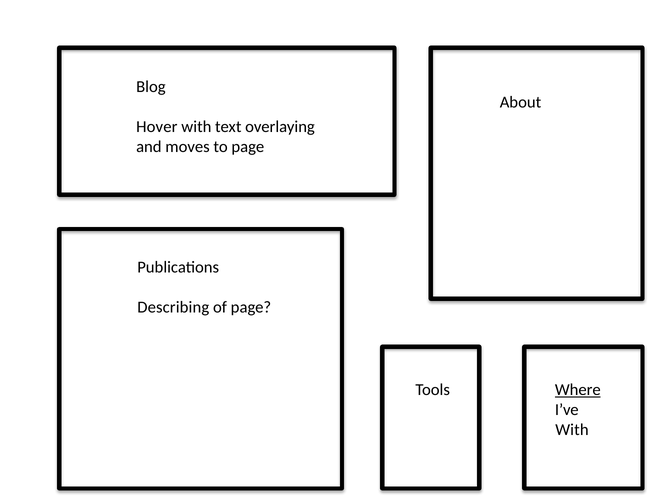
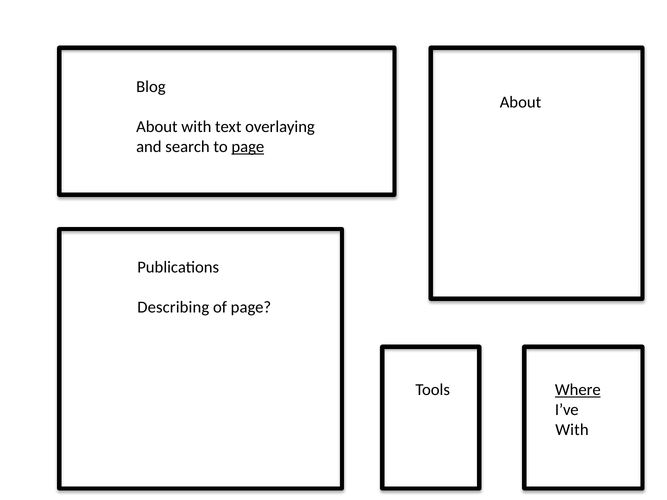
Hover at (157, 127): Hover -> About
moves: moves -> search
page at (248, 147) underline: none -> present
